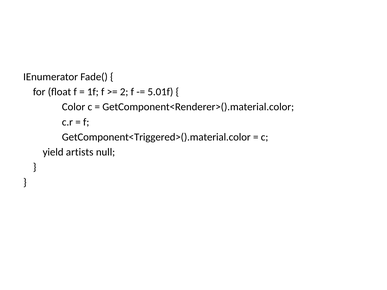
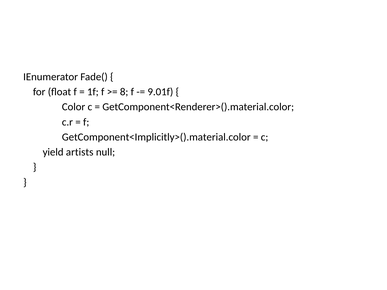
2: 2 -> 8
5.01f: 5.01f -> 9.01f
GetComponent<Triggered>().material.color: GetComponent<Triggered>().material.color -> GetComponent<Implicitly>().material.color
